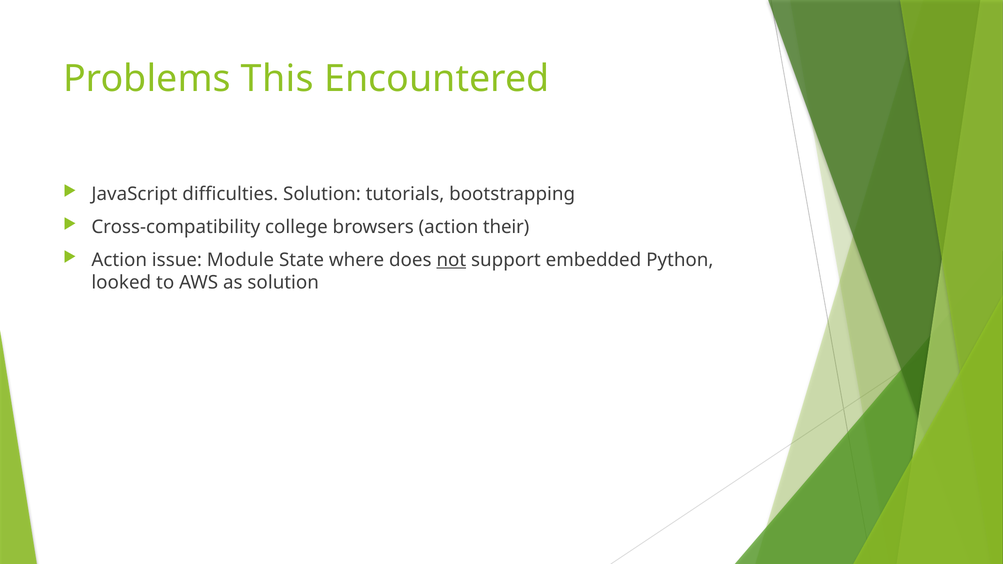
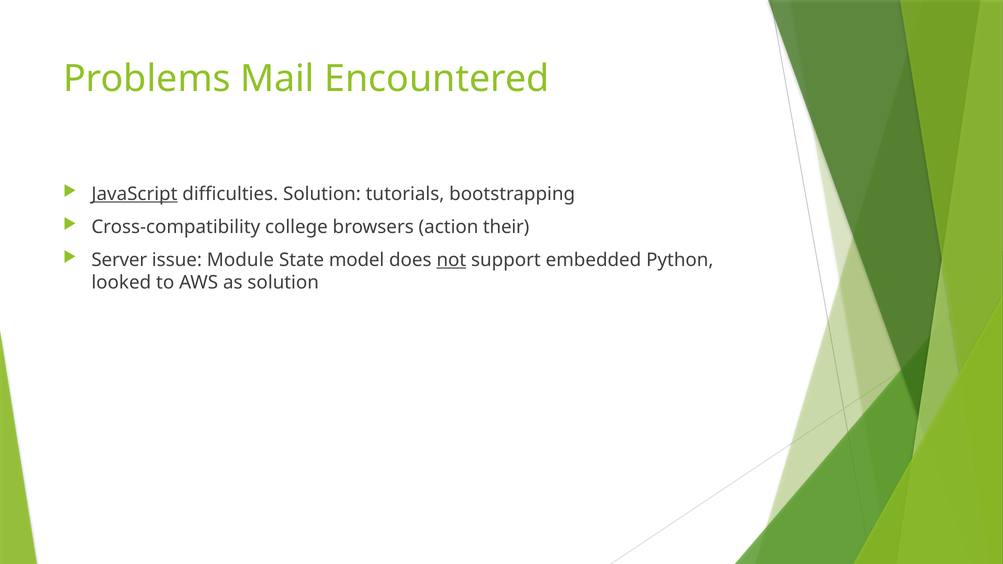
This: This -> Mail
JavaScript underline: none -> present
Action at (119, 260): Action -> Server
where: where -> model
